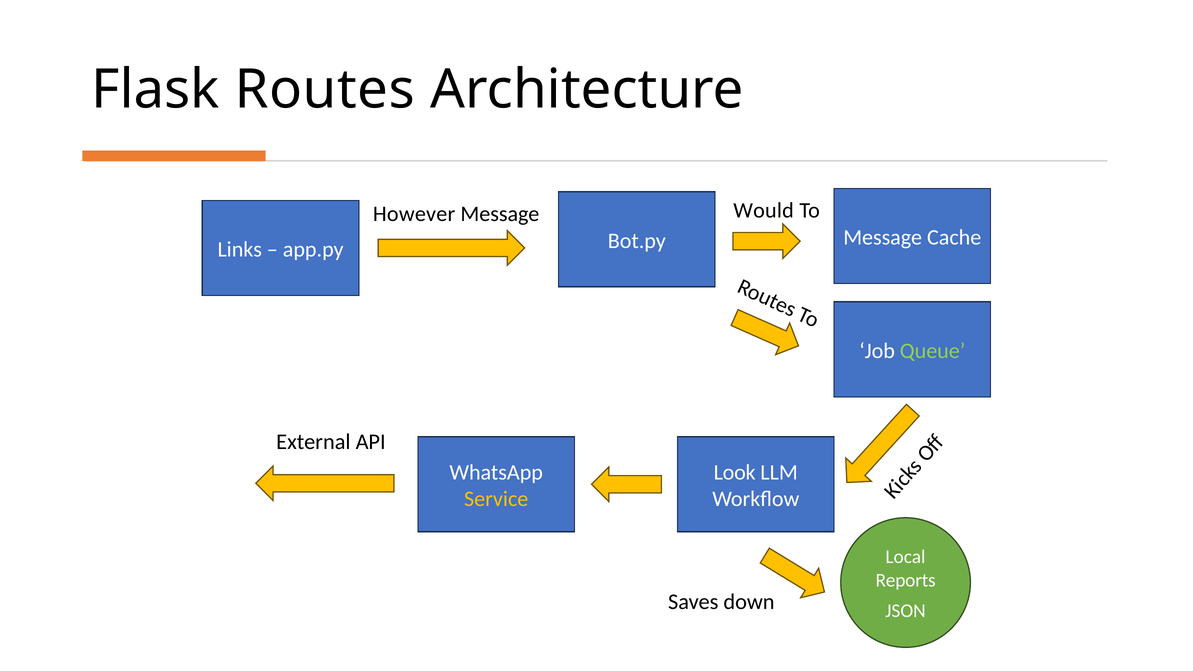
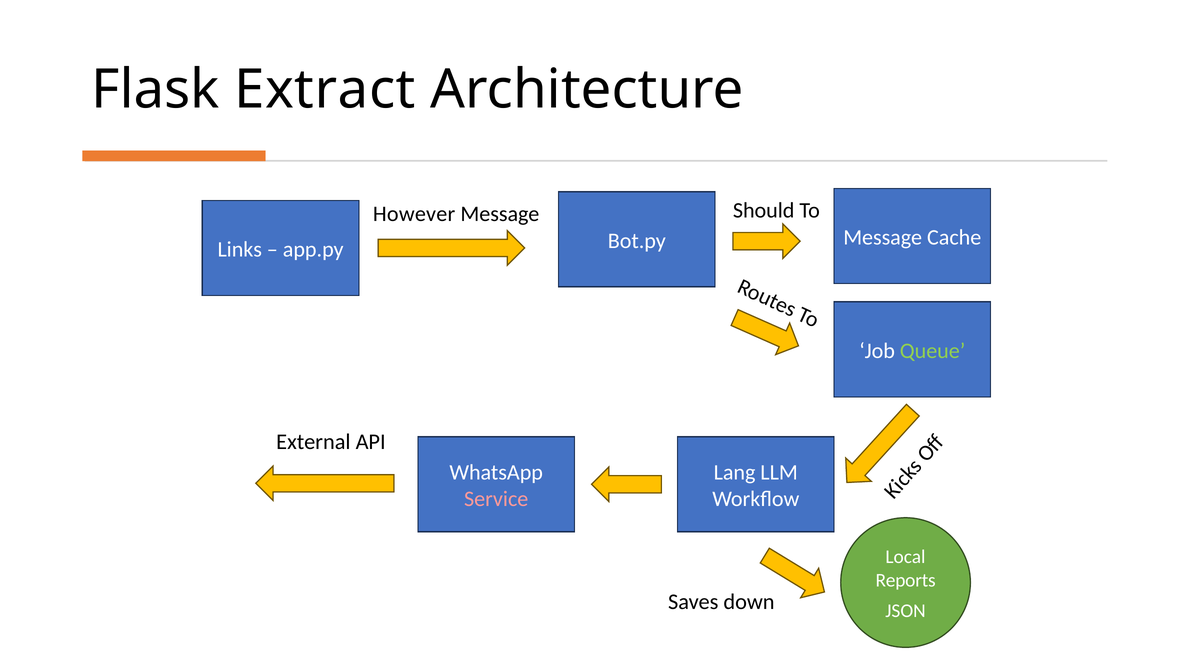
Routes: Routes -> Extract
Would: Would -> Should
Look: Look -> Lang
Service colour: yellow -> pink
